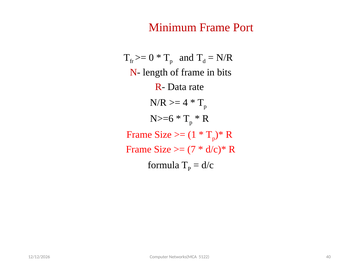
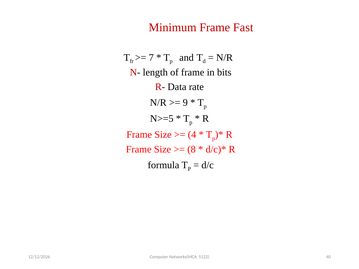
Port: Port -> Fast
0: 0 -> 7
4: 4 -> 9
N>=6: N>=6 -> N>=5
1: 1 -> 4
7: 7 -> 8
